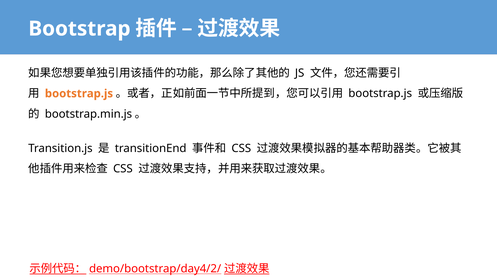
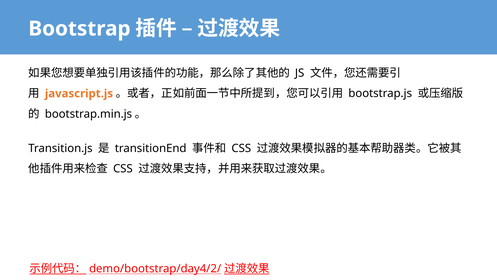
bootstrap.js at (79, 93): bootstrap.js -> javascript.js
